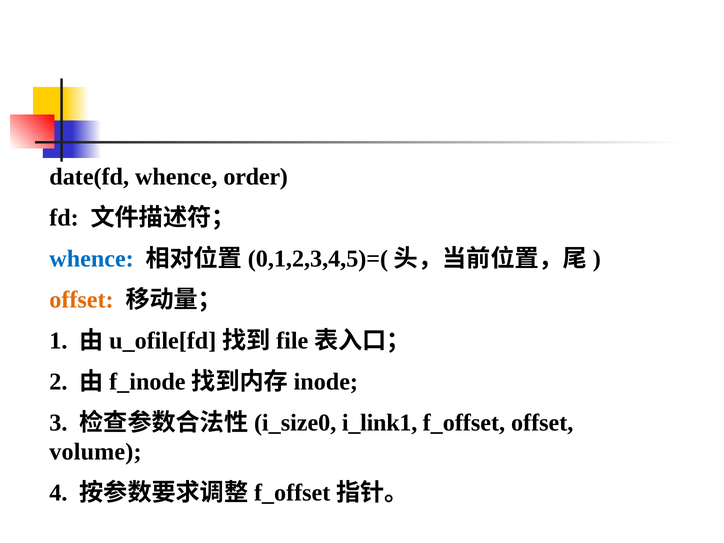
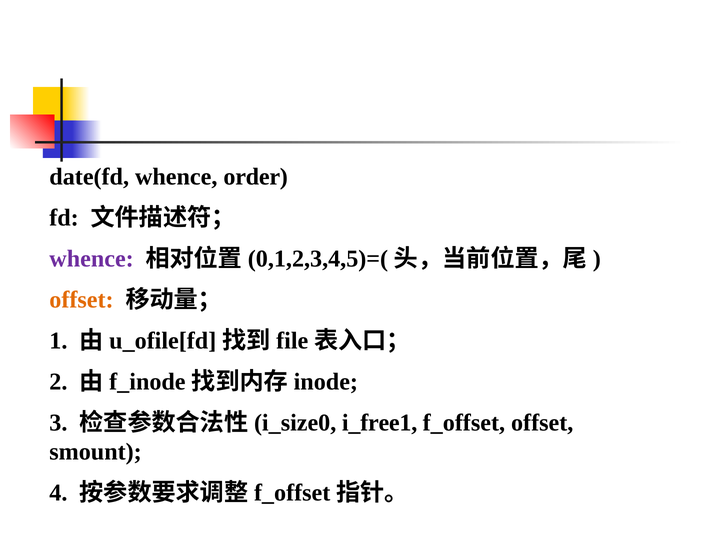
whence at (92, 259) colour: blue -> purple
i_link1: i_link1 -> i_free1
volume: volume -> smount
